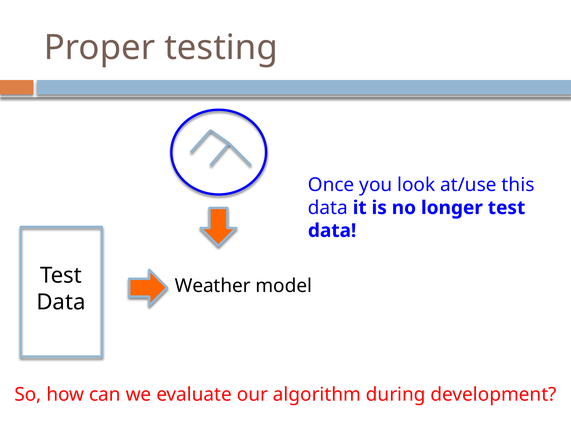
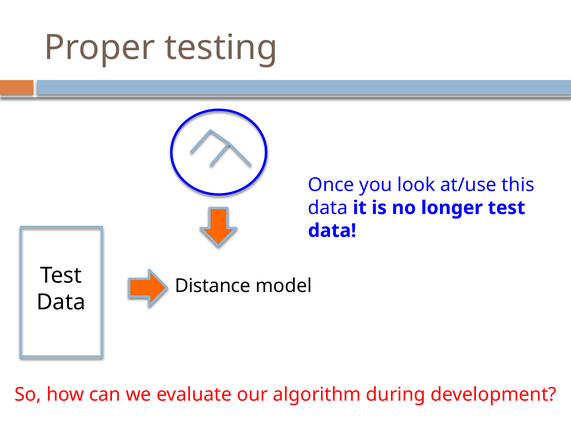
Weather: Weather -> Distance
